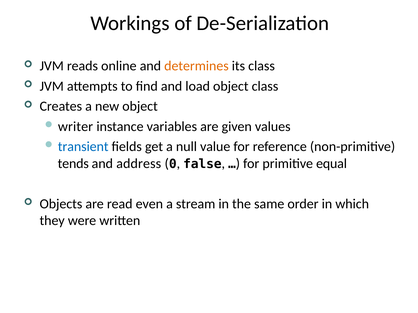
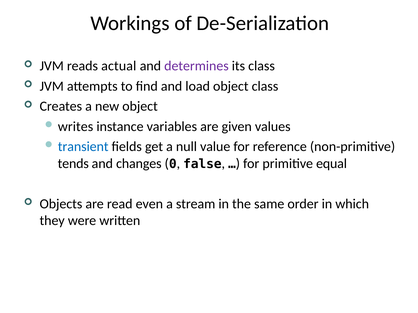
online: online -> actual
determines colour: orange -> purple
writer: writer -> writes
address: address -> changes
